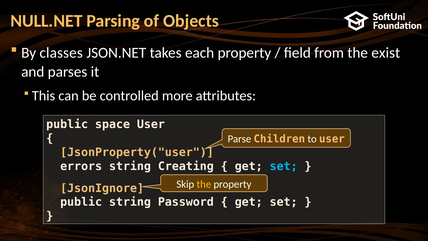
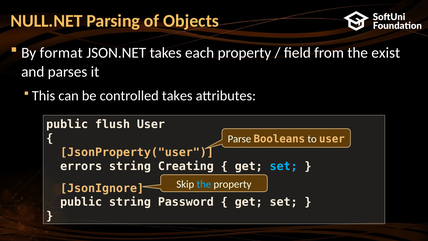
classes: classes -> format
controlled more: more -> takes
space: space -> flush
Children: Children -> Booleans
the at (204, 184) colour: yellow -> light blue
